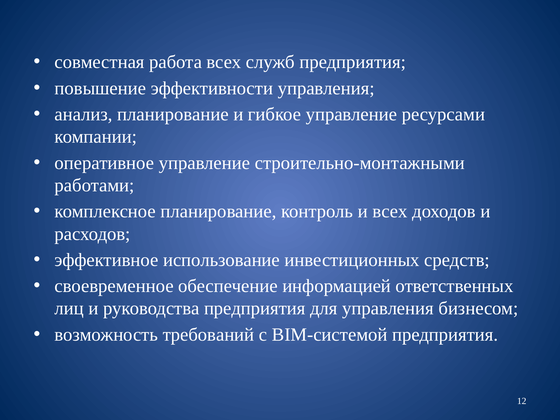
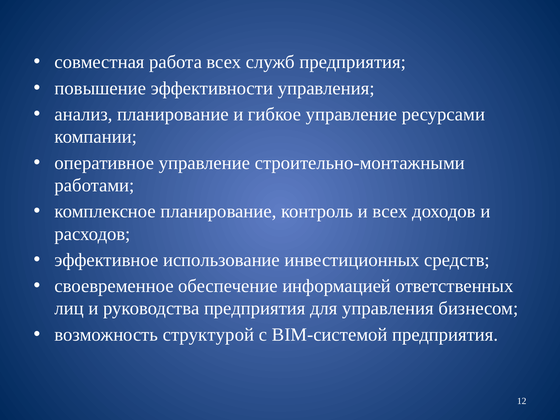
требований: требований -> структурой
